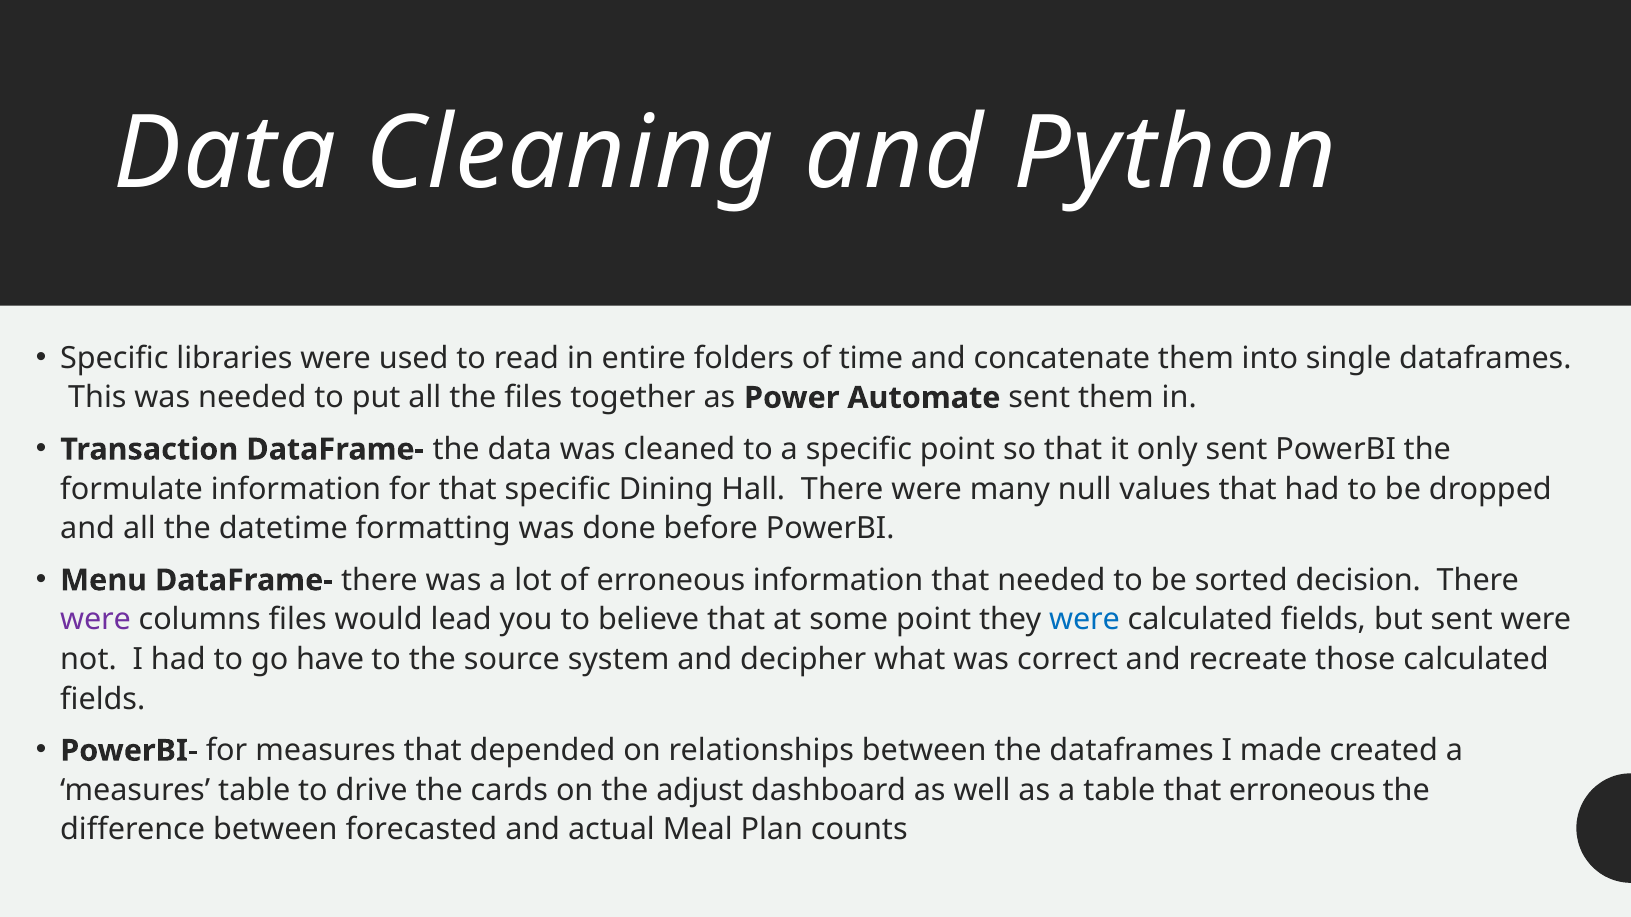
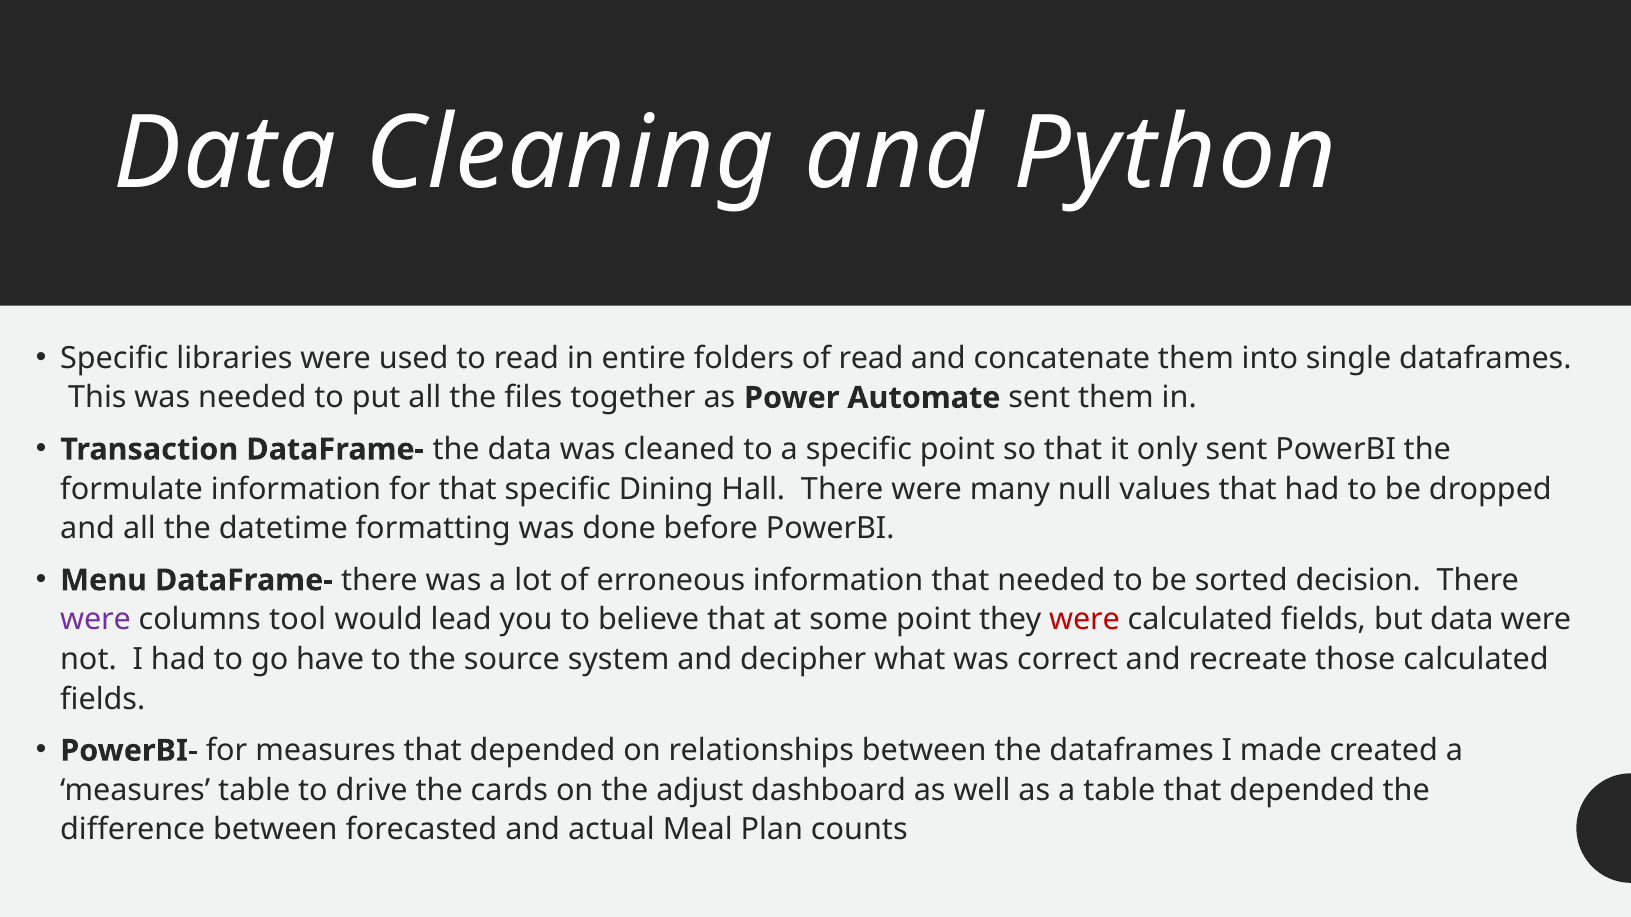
of time: time -> read
columns files: files -> tool
were at (1085, 620) colour: blue -> red
but sent: sent -> data
table that erroneous: erroneous -> depended
